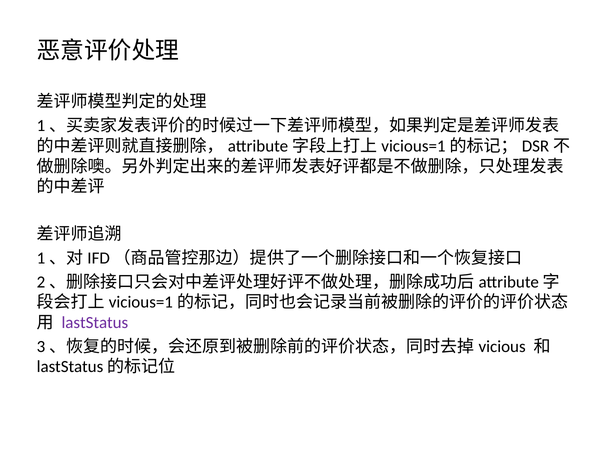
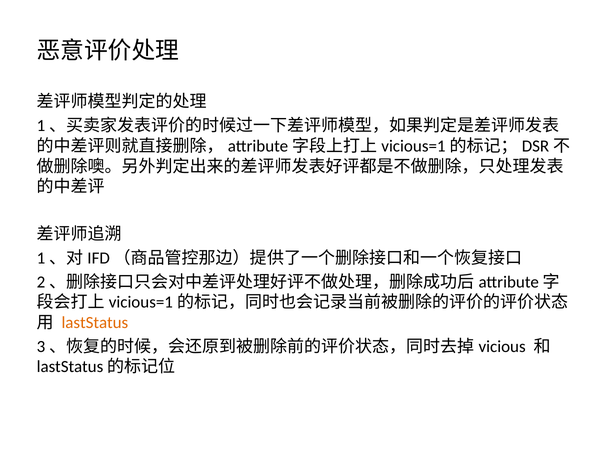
lastStatus colour: purple -> orange
